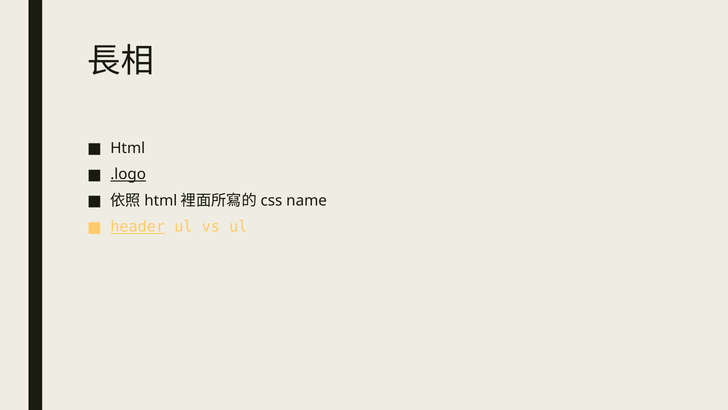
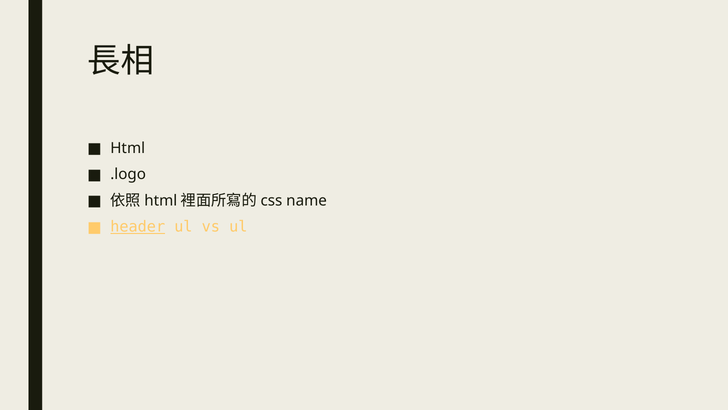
.logo underline: present -> none
